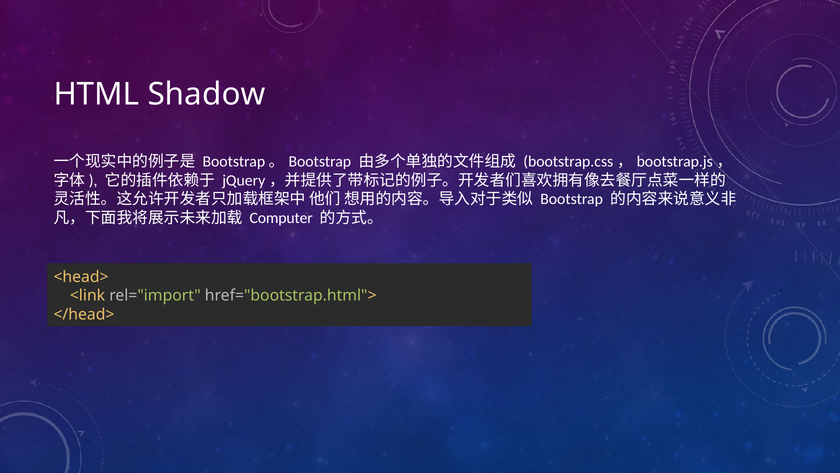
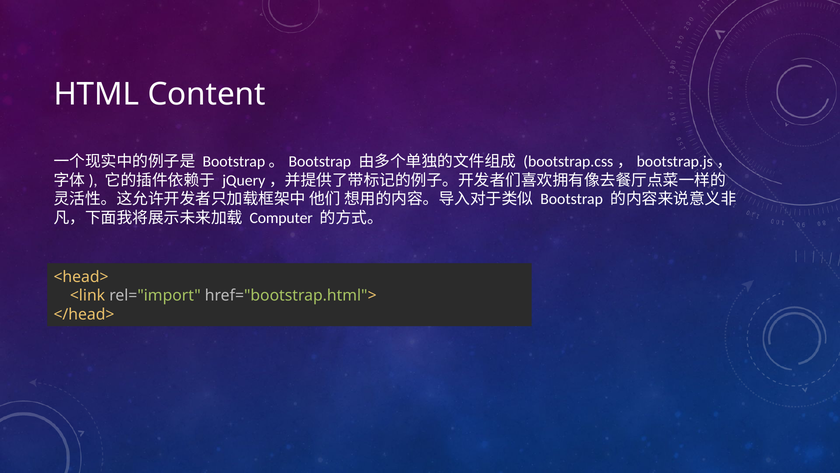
Shadow: Shadow -> Content
